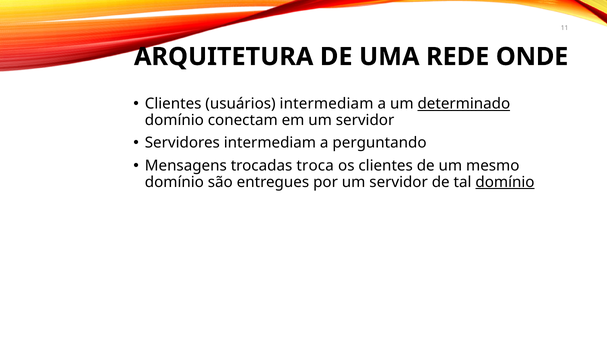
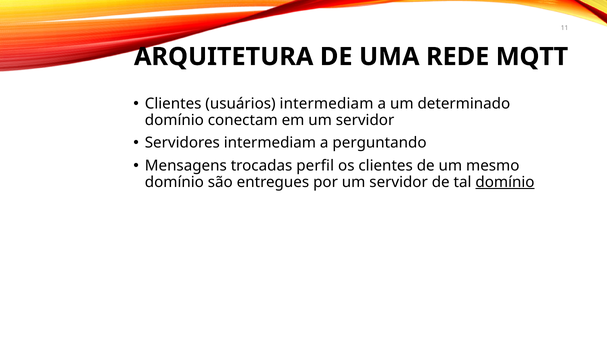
ONDE: ONDE -> MQTT
determinado underline: present -> none
troca: troca -> perfil
